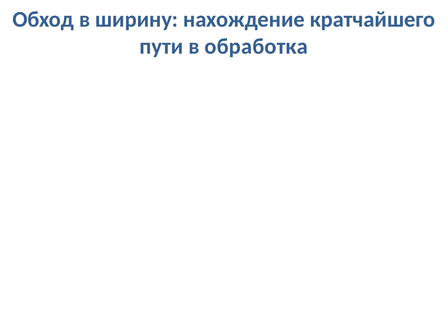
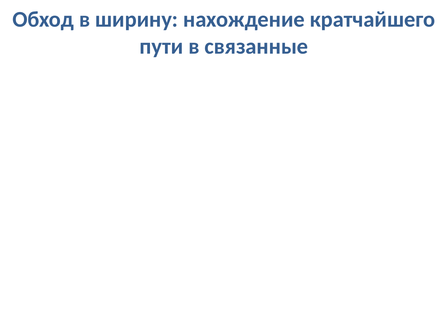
обработка: обработка -> связанные
